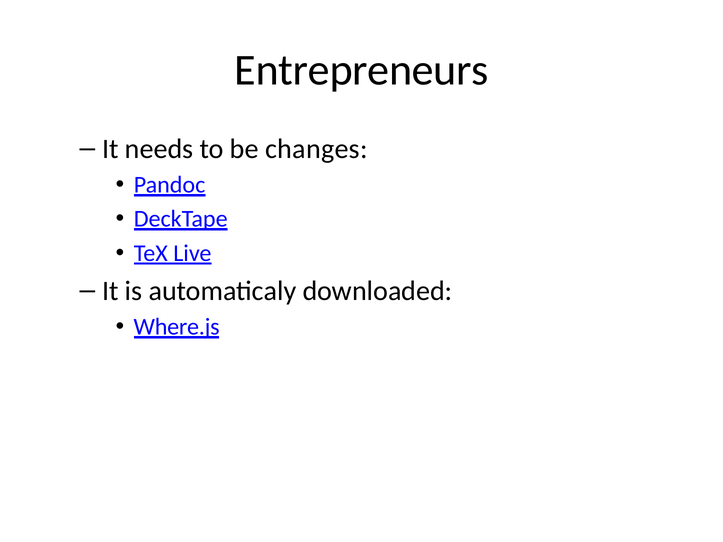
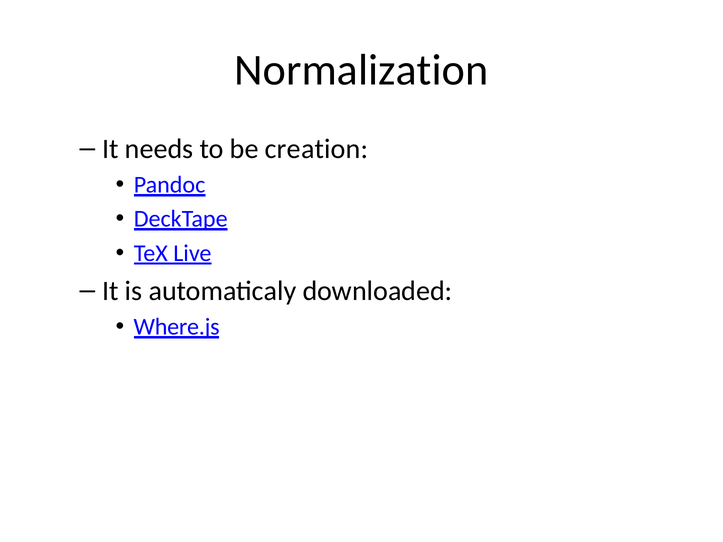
Entrepreneurs: Entrepreneurs -> Normalization
changes: changes -> creation
